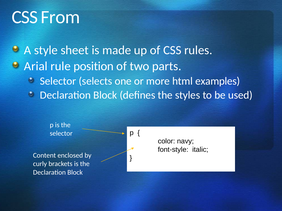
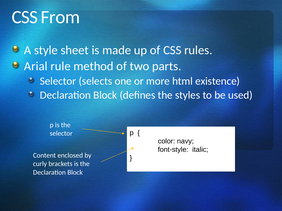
position: position -> method
examples: examples -> existence
